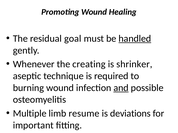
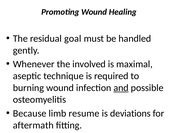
handled underline: present -> none
creating: creating -> involved
shrinker: shrinker -> maximal
Multiple: Multiple -> Because
important: important -> aftermath
